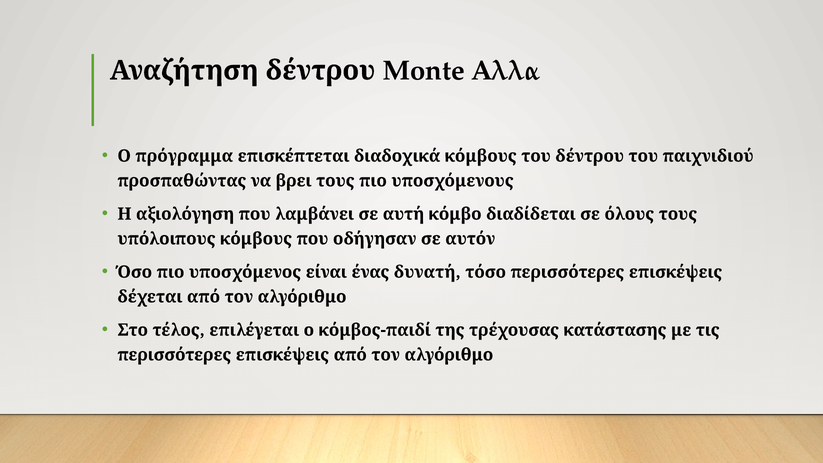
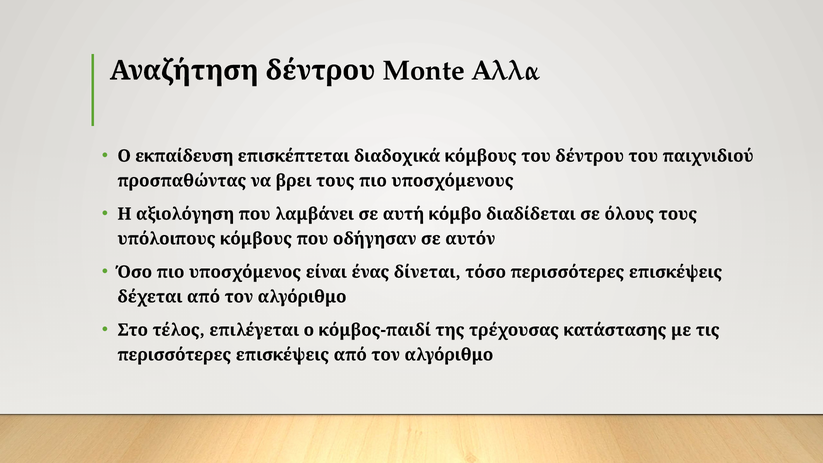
πρόγραμμα: πρόγραμμα -> εκπαίδευση
δυνατή: δυνατή -> δίνεται
